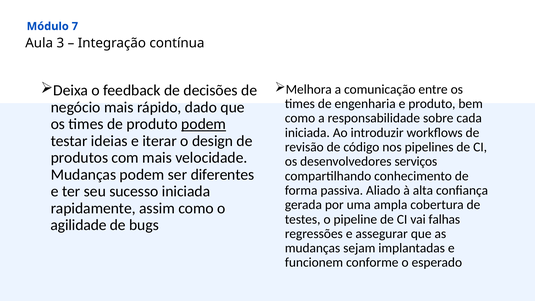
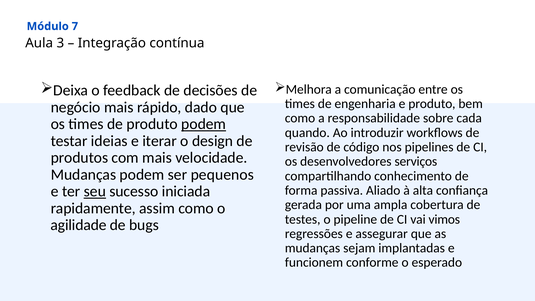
iniciada at (307, 133): iniciada -> quando
diferentes: diferentes -> pequenos
seu underline: none -> present
falhas: falhas -> vimos
